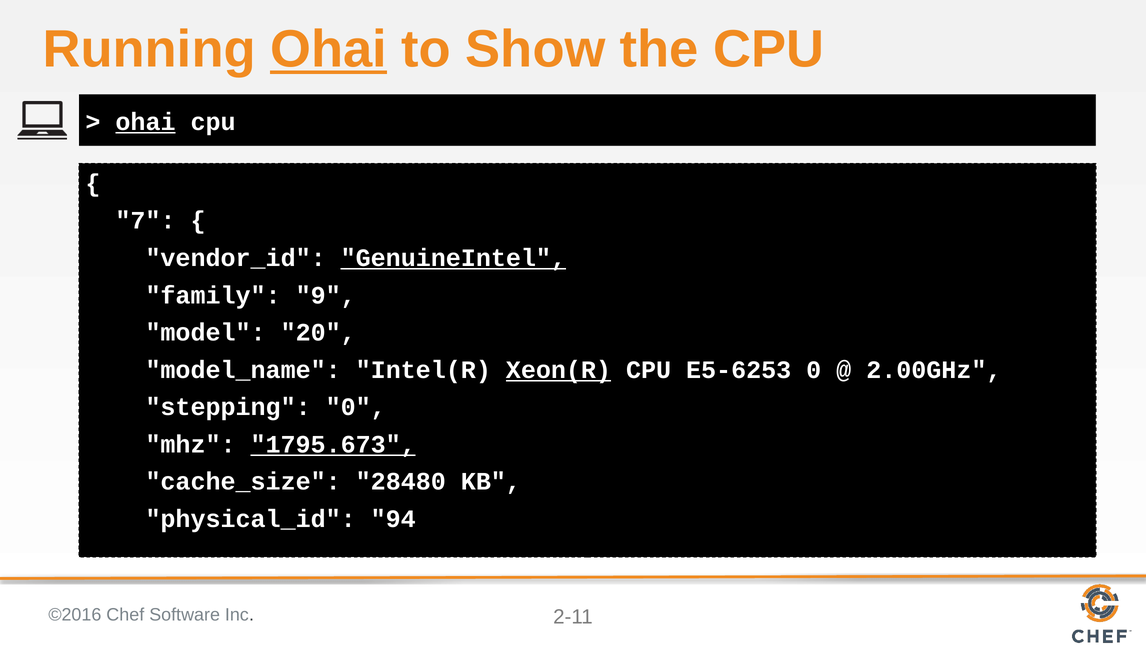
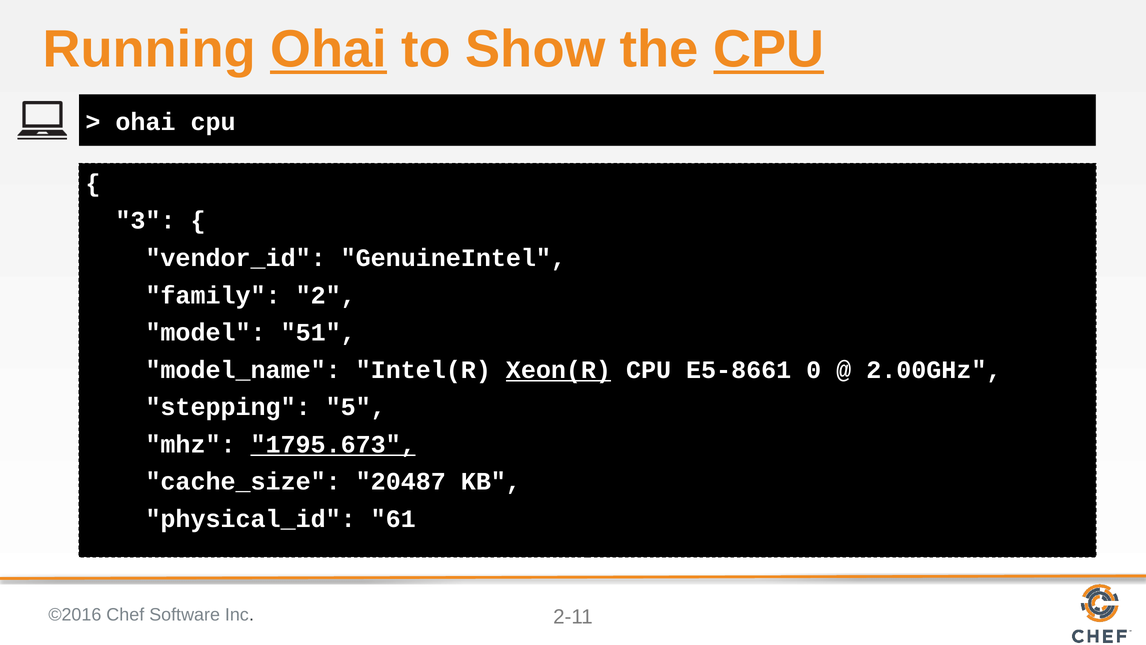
CPU at (769, 50) underline: none -> present
ohai at (146, 122) underline: present -> none
7: 7 -> 3
GenuineIntel underline: present -> none
9: 9 -> 2
20: 20 -> 51
E5-6253: E5-6253 -> E5-8661
stepping 0: 0 -> 5
28480: 28480 -> 20487
94: 94 -> 61
